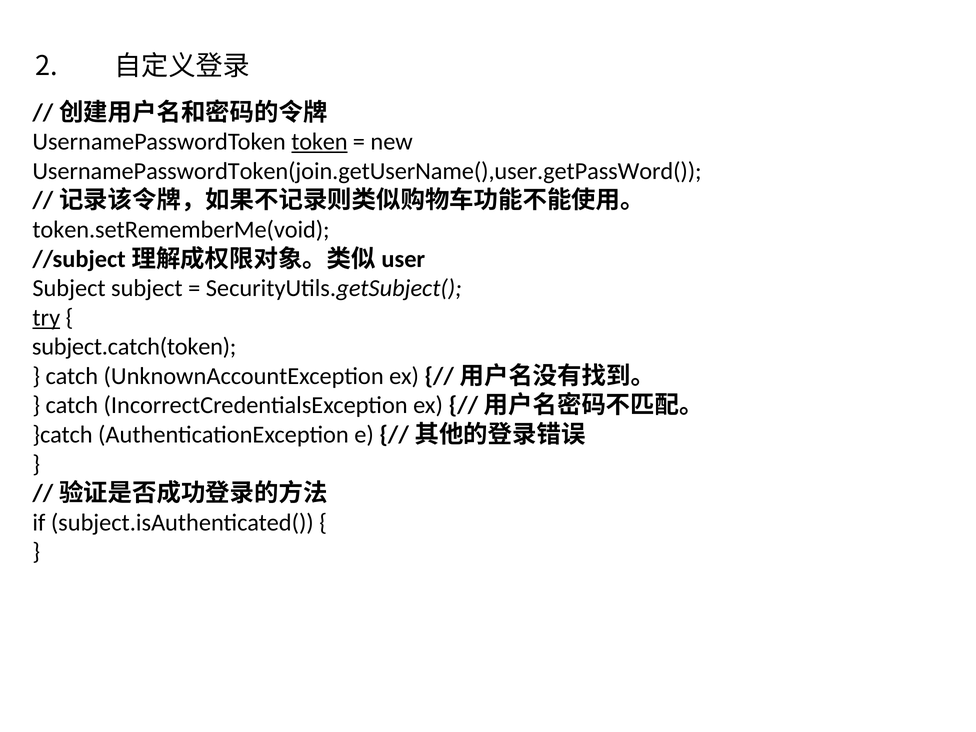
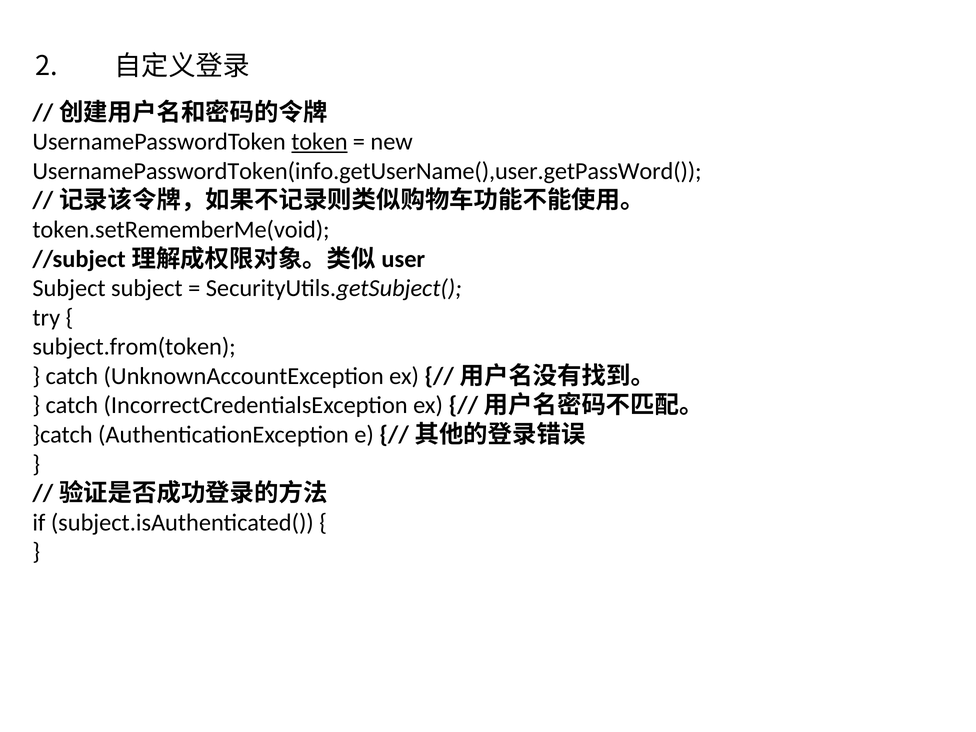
UsernamePasswordToken(join.getUserName(),user.getPassWord(: UsernamePasswordToken(join.getUserName(),user.getPassWord( -> UsernamePasswordToken(info.getUserName(),user.getPassWord(
try underline: present -> none
subject.catch(token: subject.catch(token -> subject.from(token
